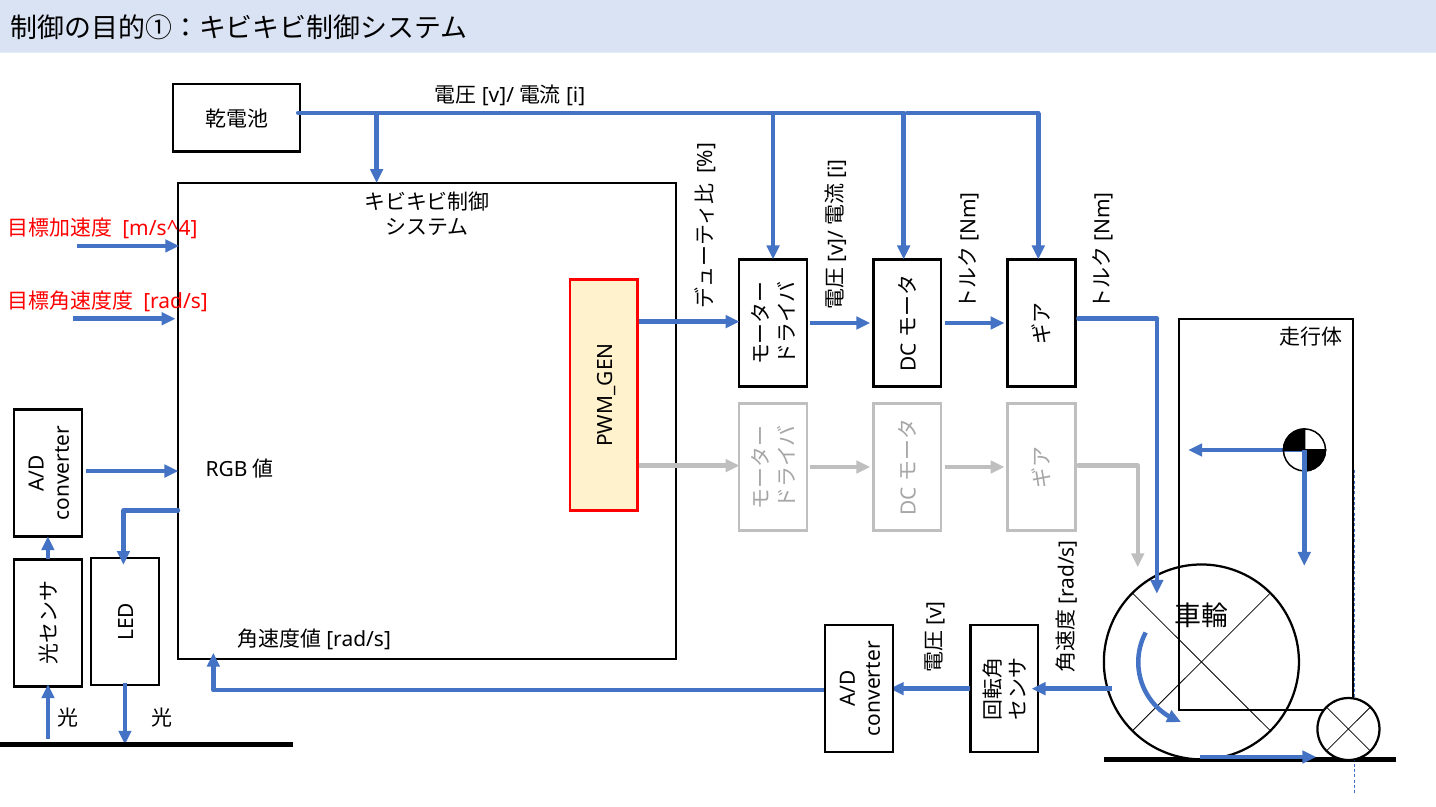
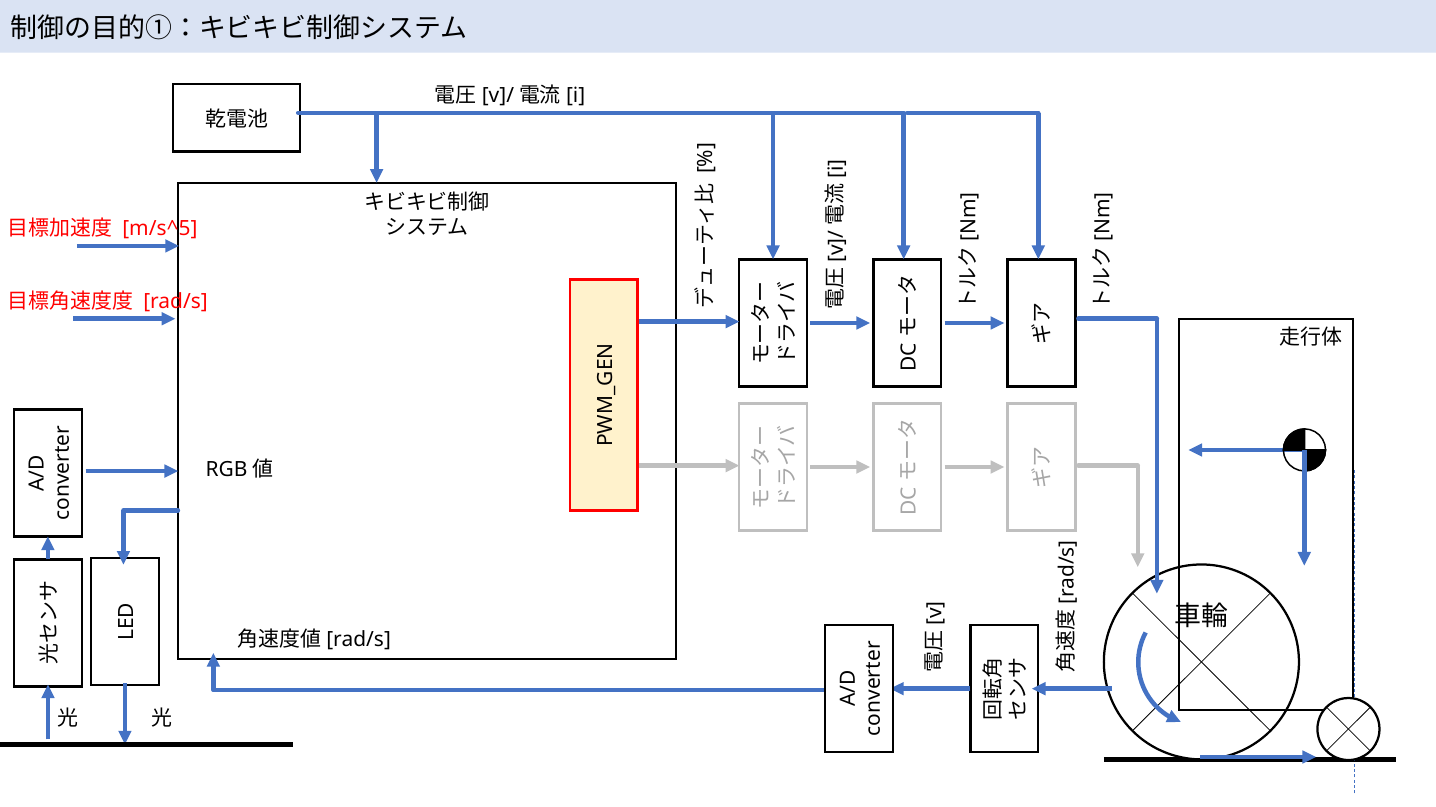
m/s^4: m/s^4 -> m/s^5
